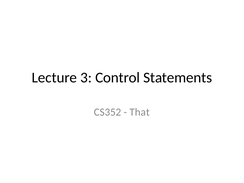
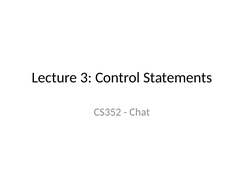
That: That -> Chat
